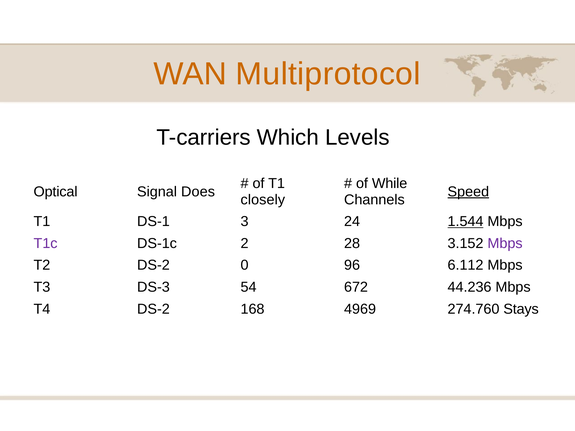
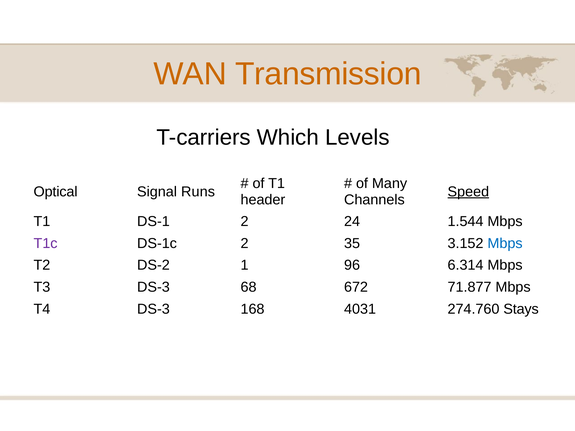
Multiprotocol: Multiprotocol -> Transmission
While: While -> Many
Does: Does -> Runs
closely: closely -> header
DS-1 3: 3 -> 2
1.544 underline: present -> none
28: 28 -> 35
Mbps at (505, 244) colour: purple -> blue
0: 0 -> 1
6.112: 6.112 -> 6.314
54: 54 -> 68
44.236: 44.236 -> 71.877
T4 DS-2: DS-2 -> DS-3
4969: 4969 -> 4031
